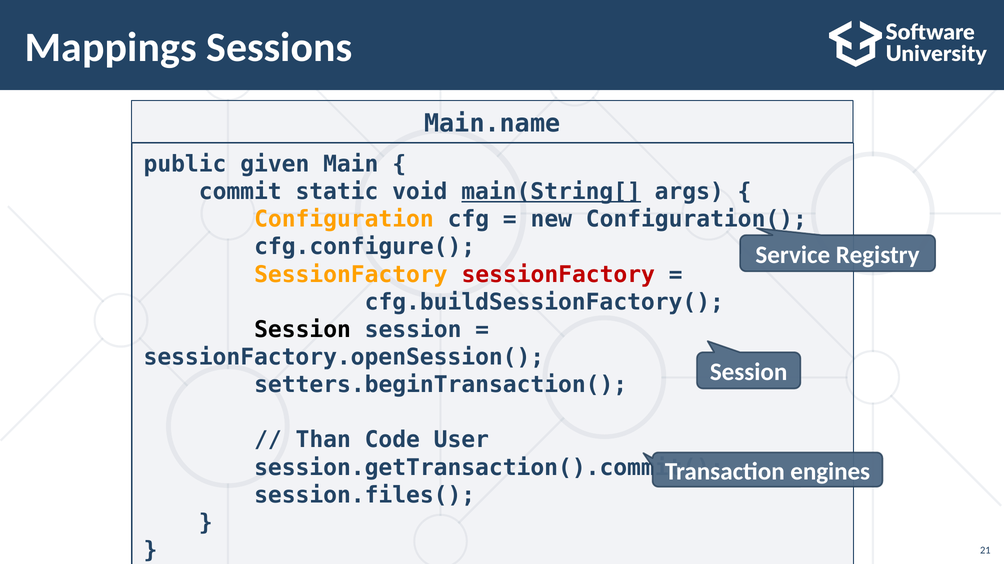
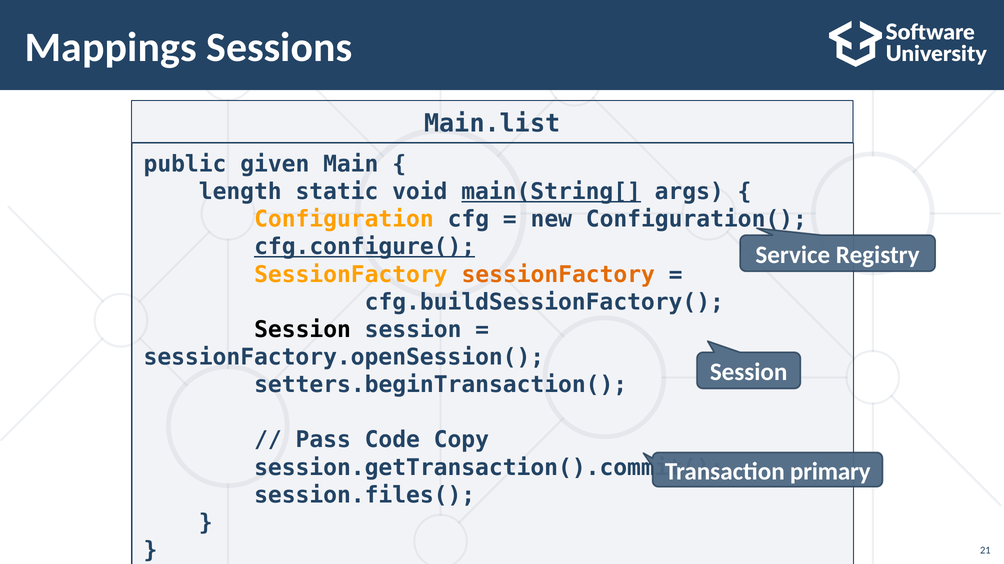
Main.name: Main.name -> Main.list
commit: commit -> length
cfg.configure( underline: none -> present
sessionFactory at (558, 275) colour: red -> orange
Than: Than -> Pass
User: User -> Copy
engines: engines -> primary
